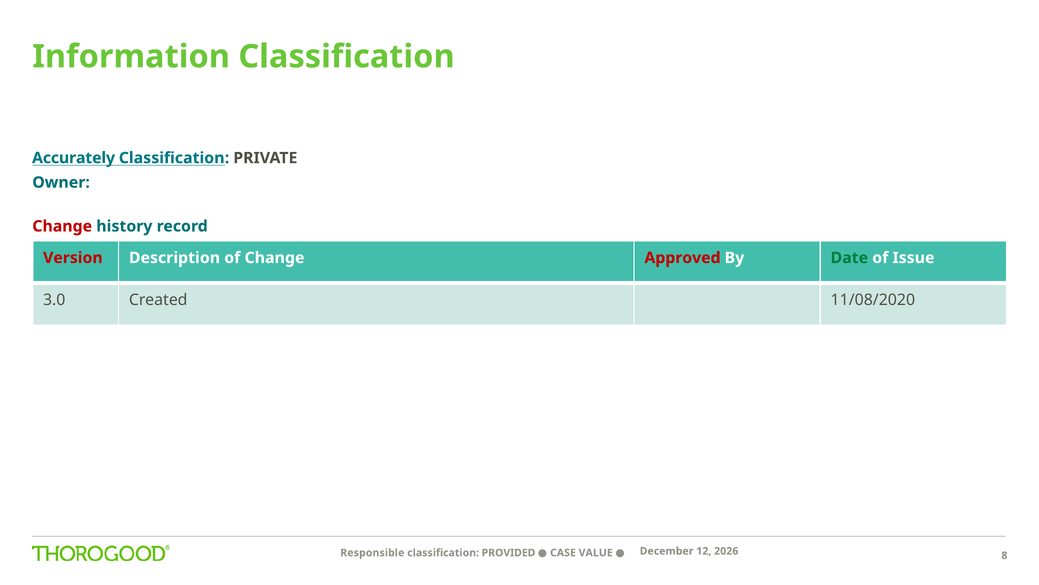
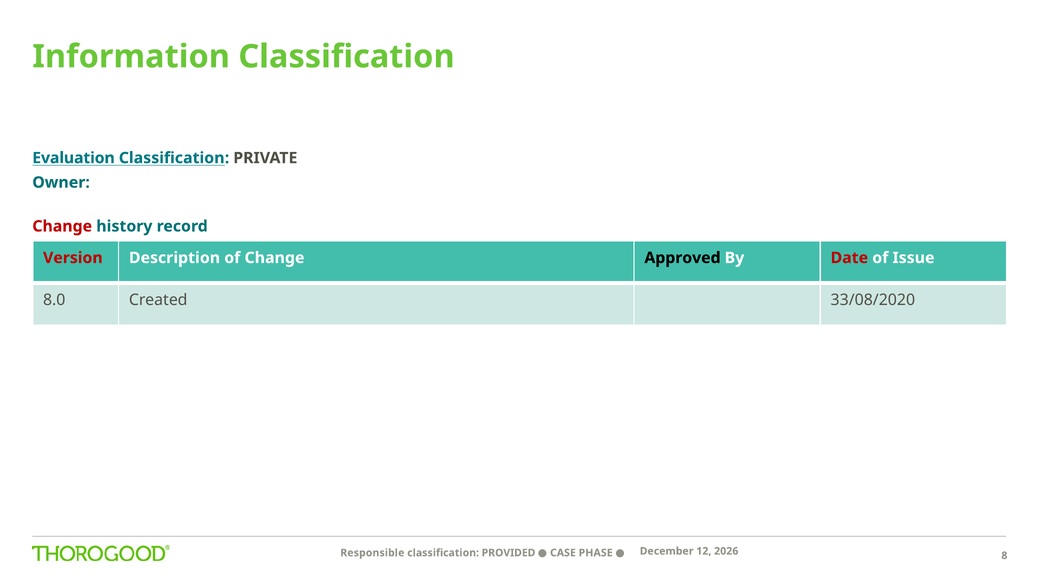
Accurately: Accurately -> Evaluation
Approved colour: red -> black
Date colour: green -> red
3.0: 3.0 -> 8.0
11/08/2020: 11/08/2020 -> 33/08/2020
VALUE: VALUE -> PHASE
